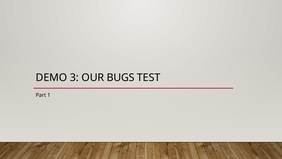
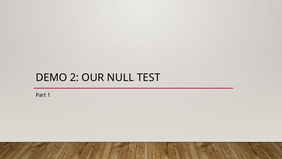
3: 3 -> 2
BUGS: BUGS -> NULL
